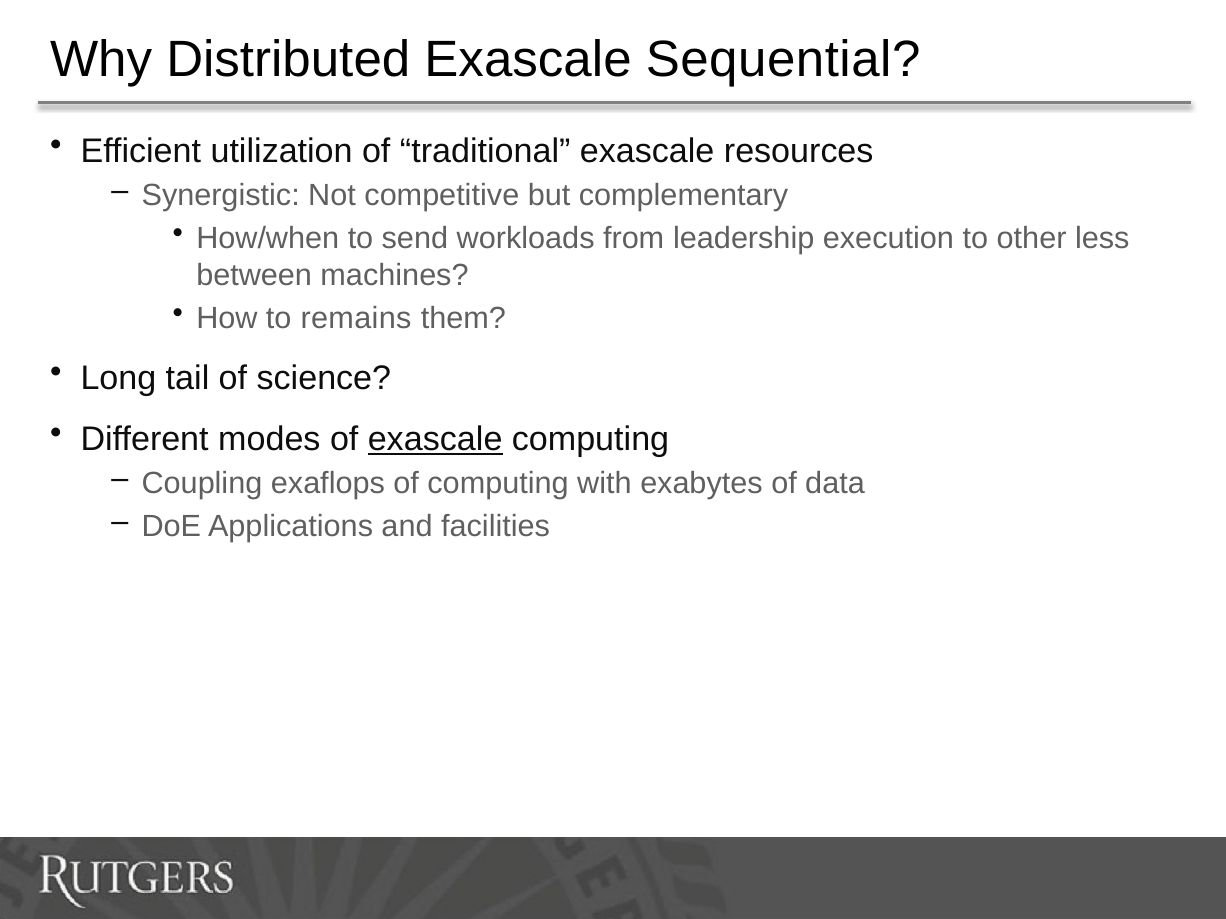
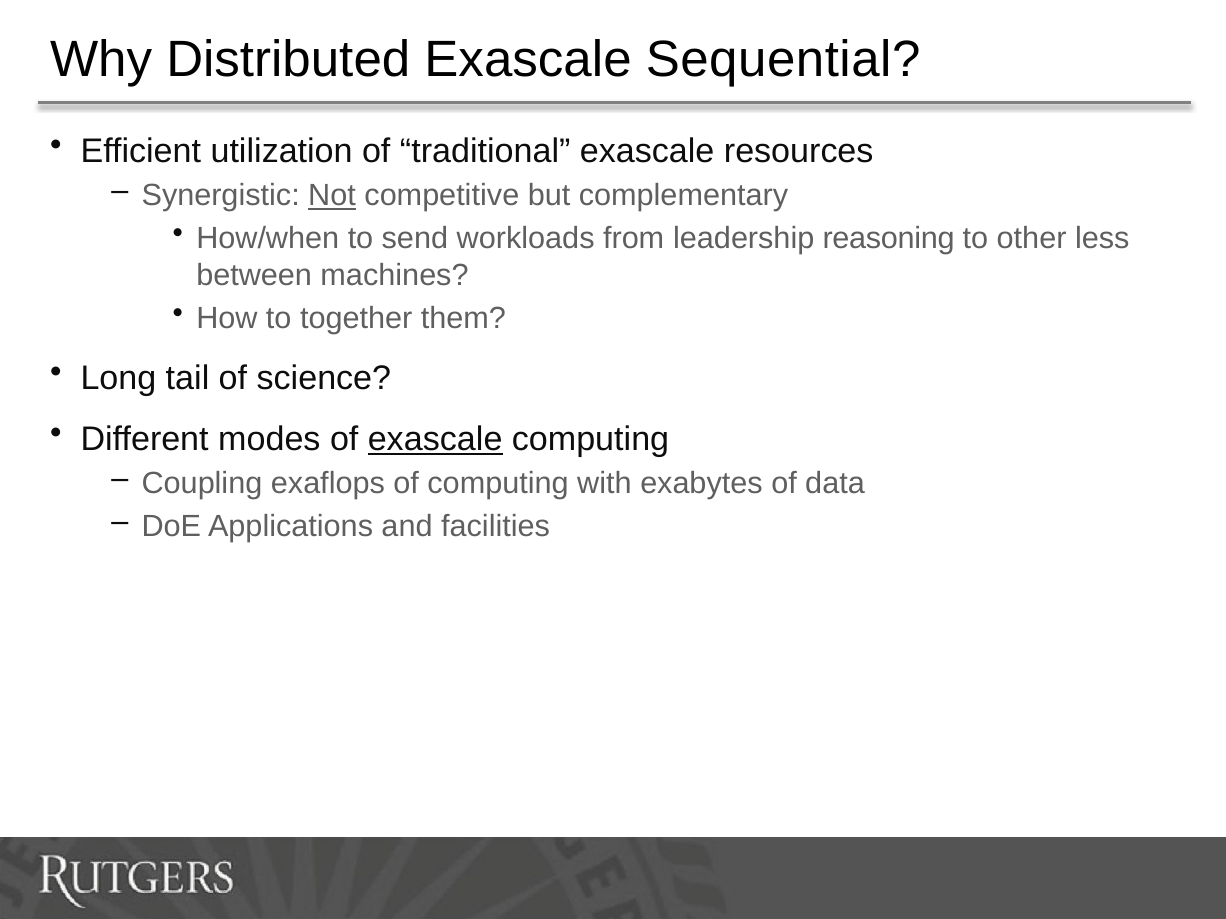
Not underline: none -> present
execution: execution -> reasoning
remains: remains -> together
